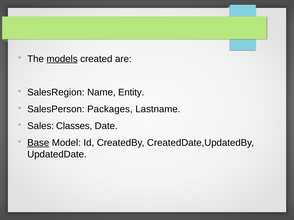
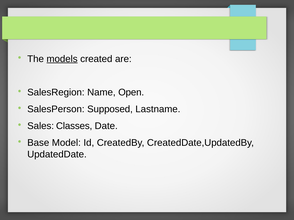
Entity: Entity -> Open
Packages: Packages -> Supposed
Base underline: present -> none
